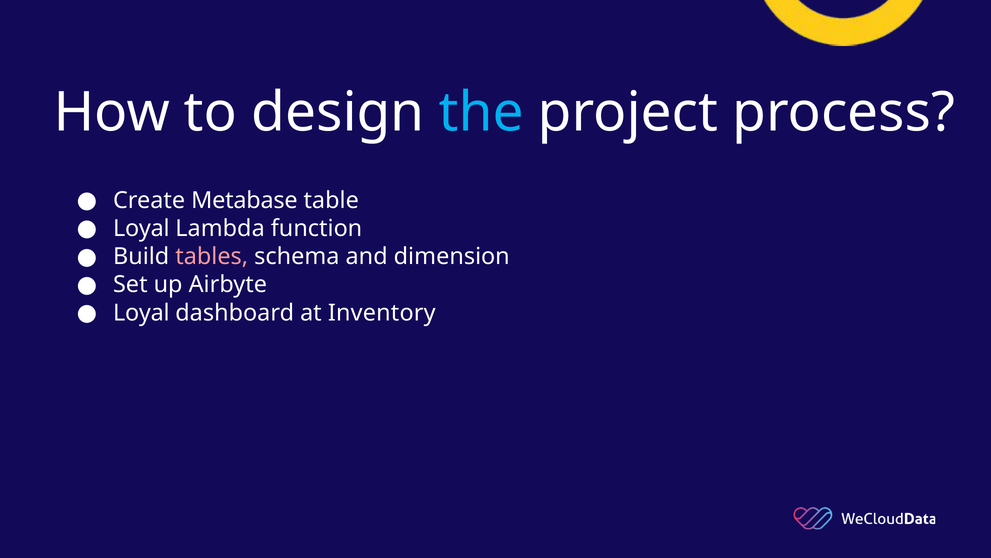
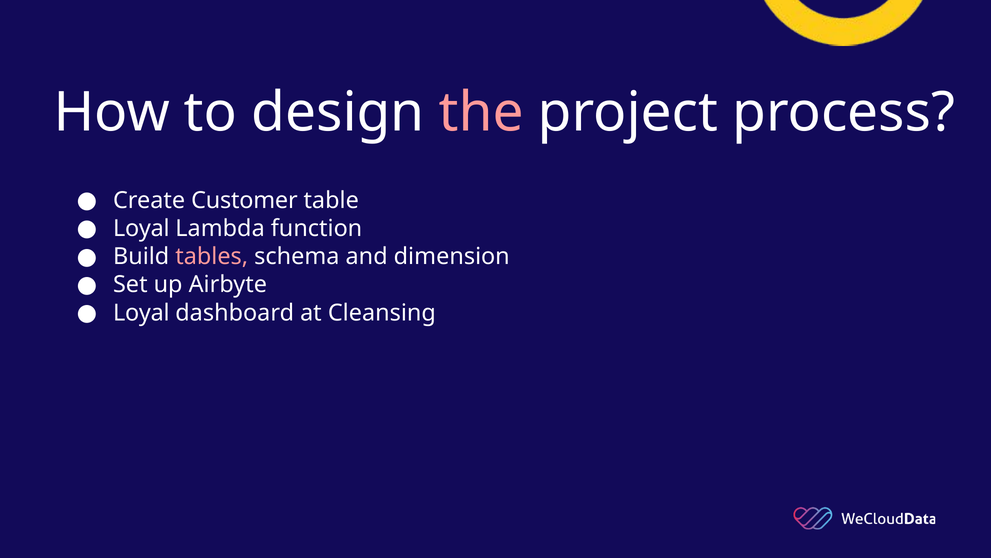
the colour: light blue -> pink
Metabase: Metabase -> Customer
Inventory: Inventory -> Cleansing
